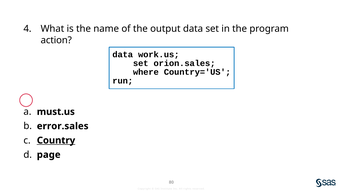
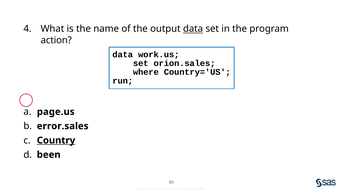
data at (193, 29) underline: none -> present
must.us: must.us -> page.us
page: page -> been
